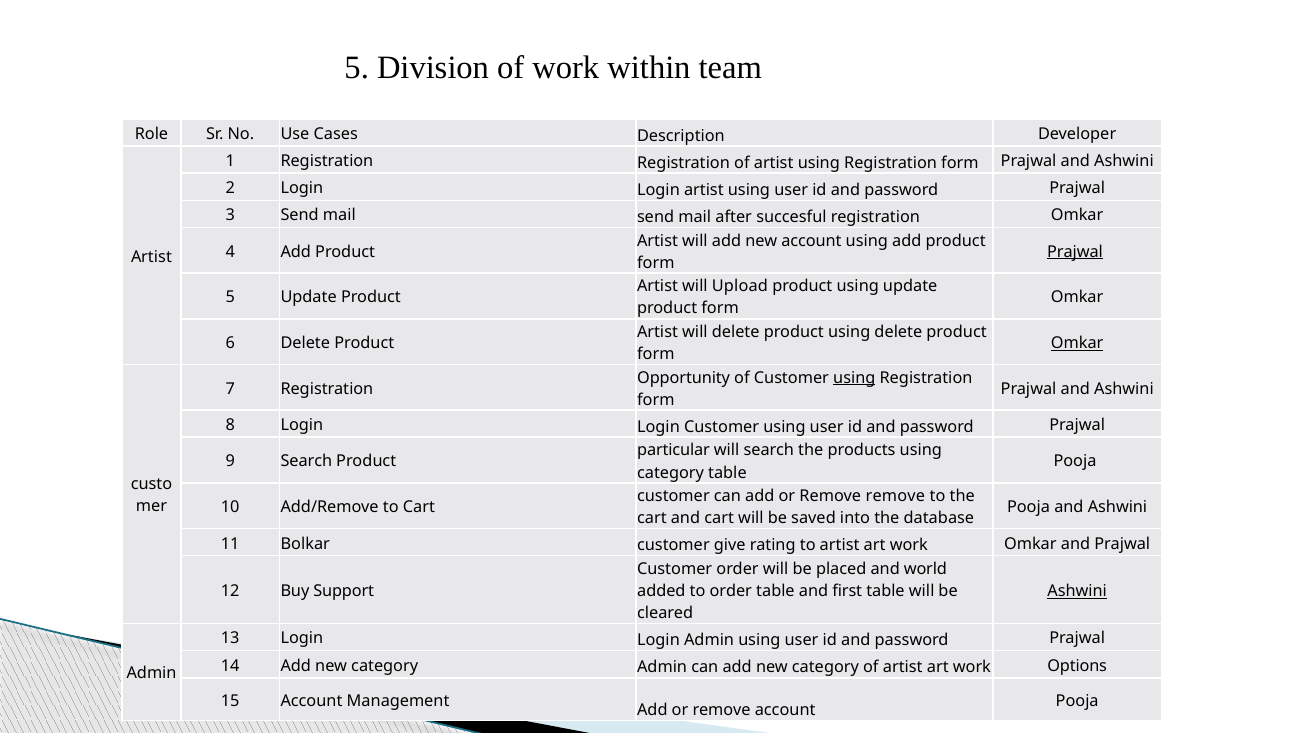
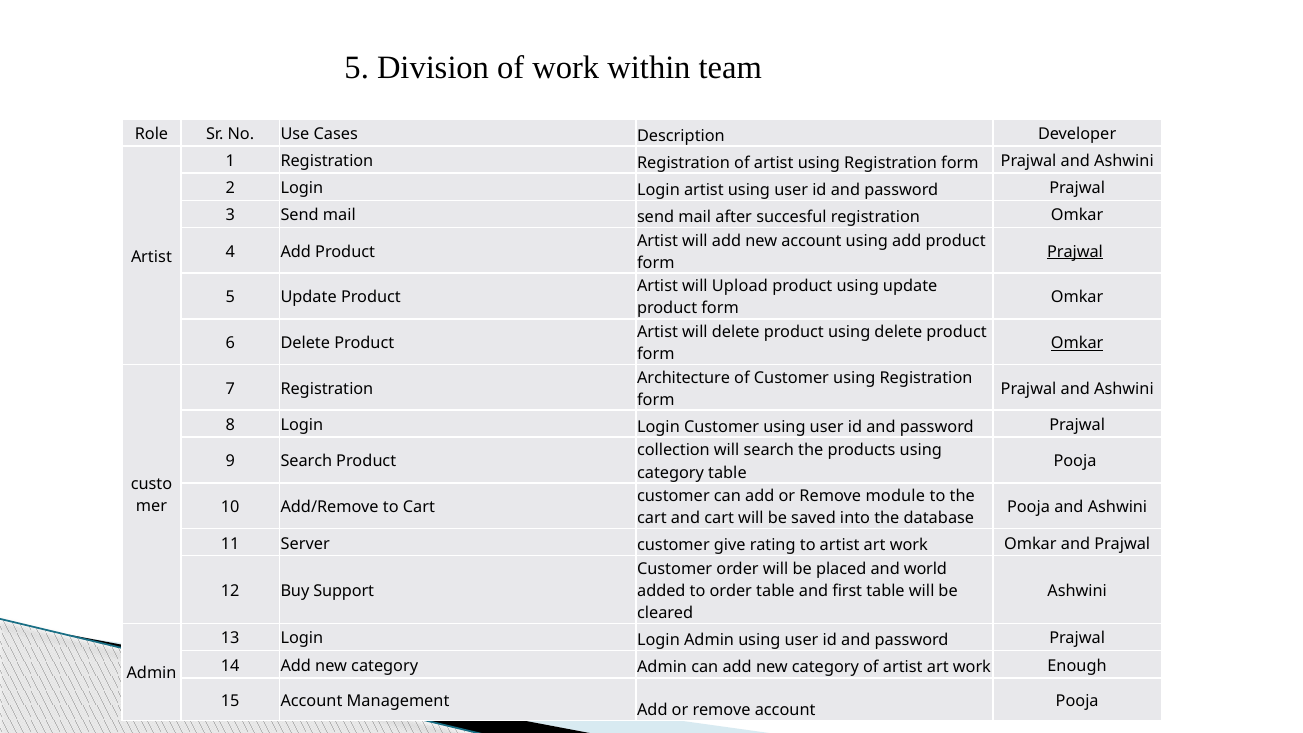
Opportunity: Opportunity -> Architecture
using at (854, 378) underline: present -> none
particular: particular -> collection
Remove remove: remove -> module
Bolkar: Bolkar -> Server
Ashwini at (1077, 591) underline: present -> none
Options: Options -> Enough
